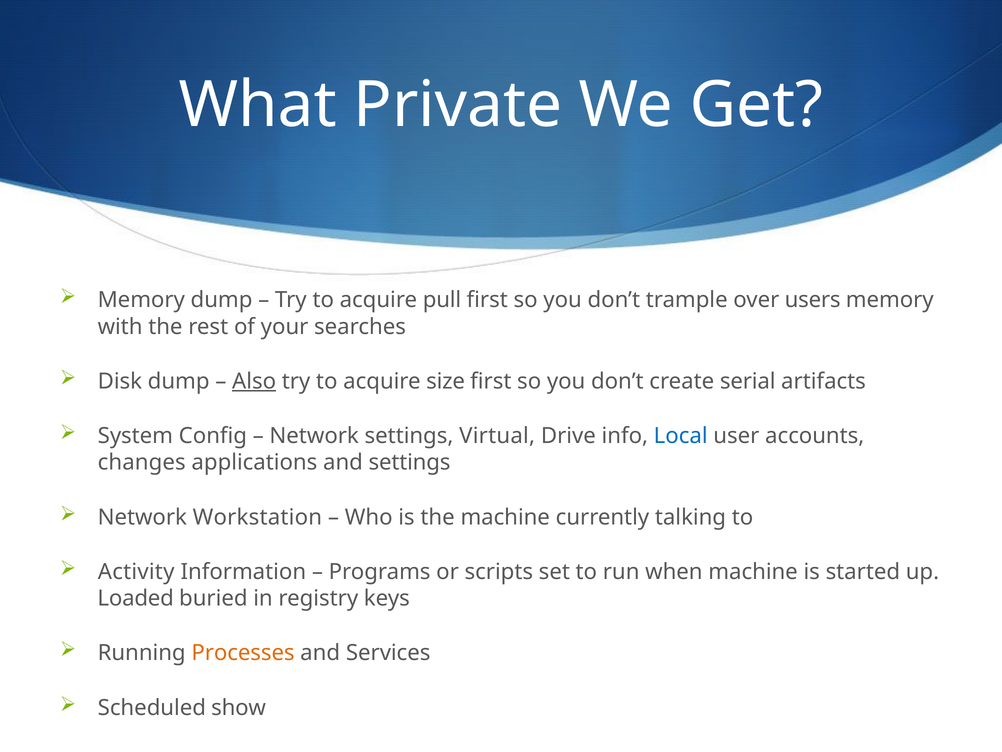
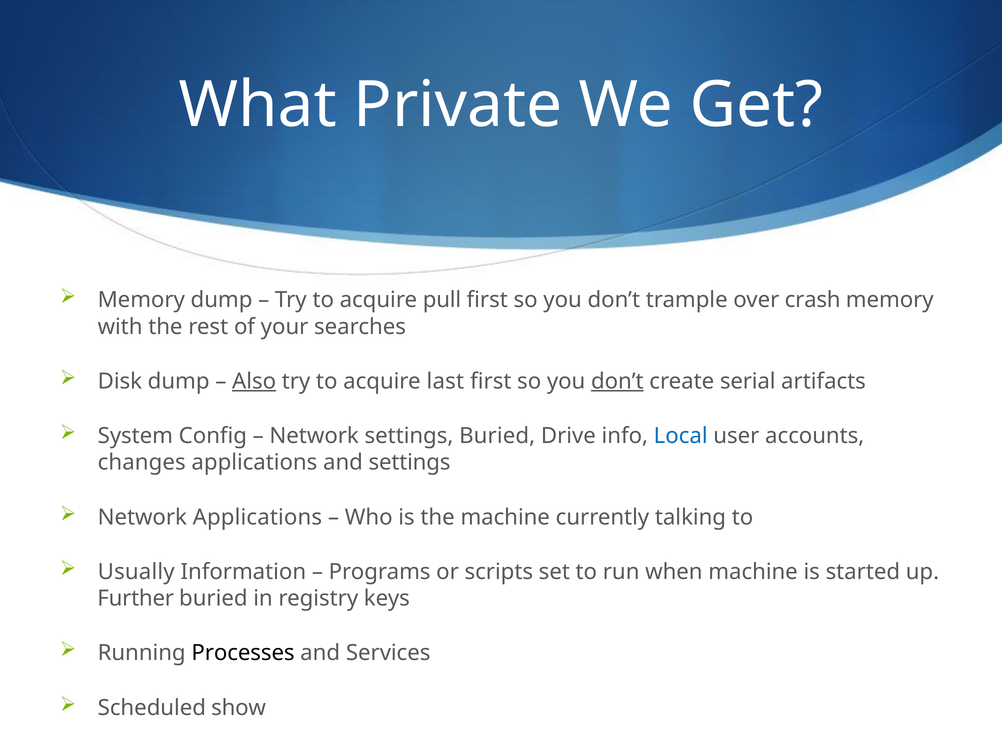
users: users -> crash
size: size -> last
don’t at (617, 381) underline: none -> present
settings Virtual: Virtual -> Buried
Network Workstation: Workstation -> Applications
Activity: Activity -> Usually
Loaded: Loaded -> Further
Processes colour: orange -> black
